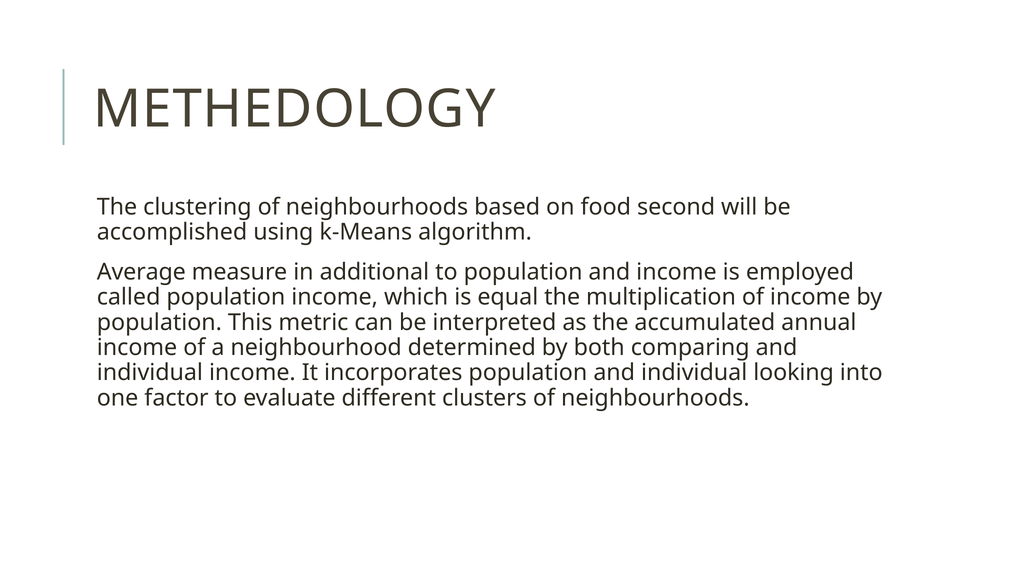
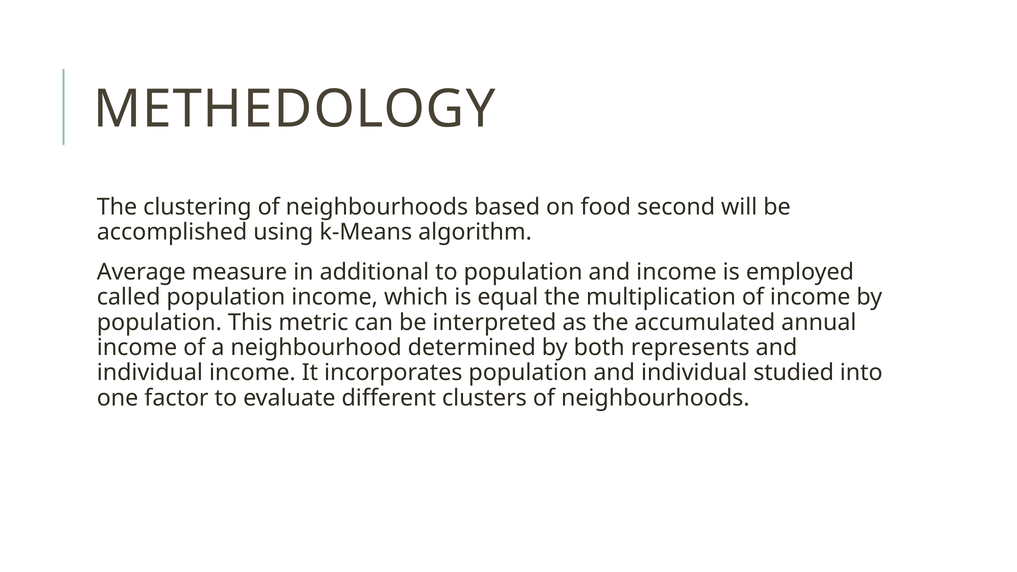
comparing: comparing -> represents
looking: looking -> studied
